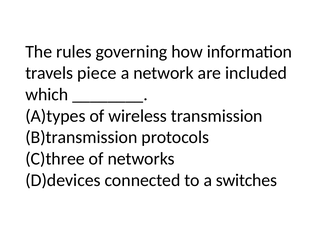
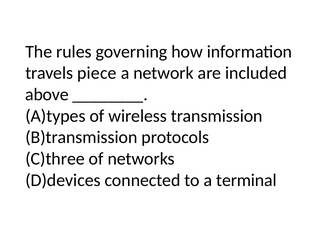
which: which -> above
switches: switches -> terminal
